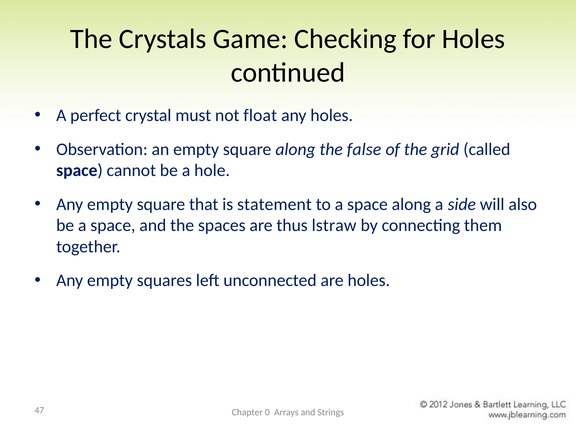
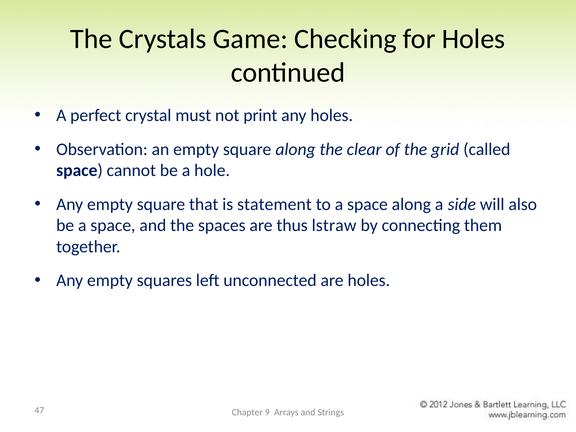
float: float -> print
false: false -> clear
0: 0 -> 9
